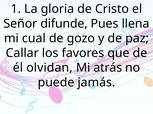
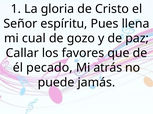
difunde: difunde -> espíritu
olvidan: olvidan -> pecado
